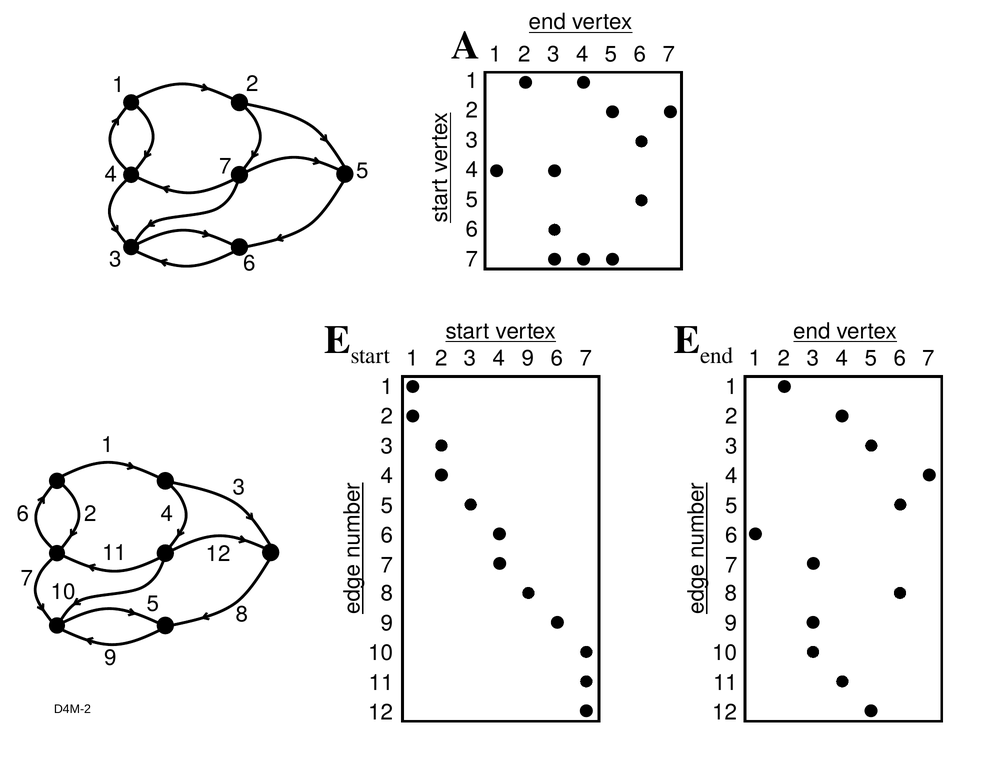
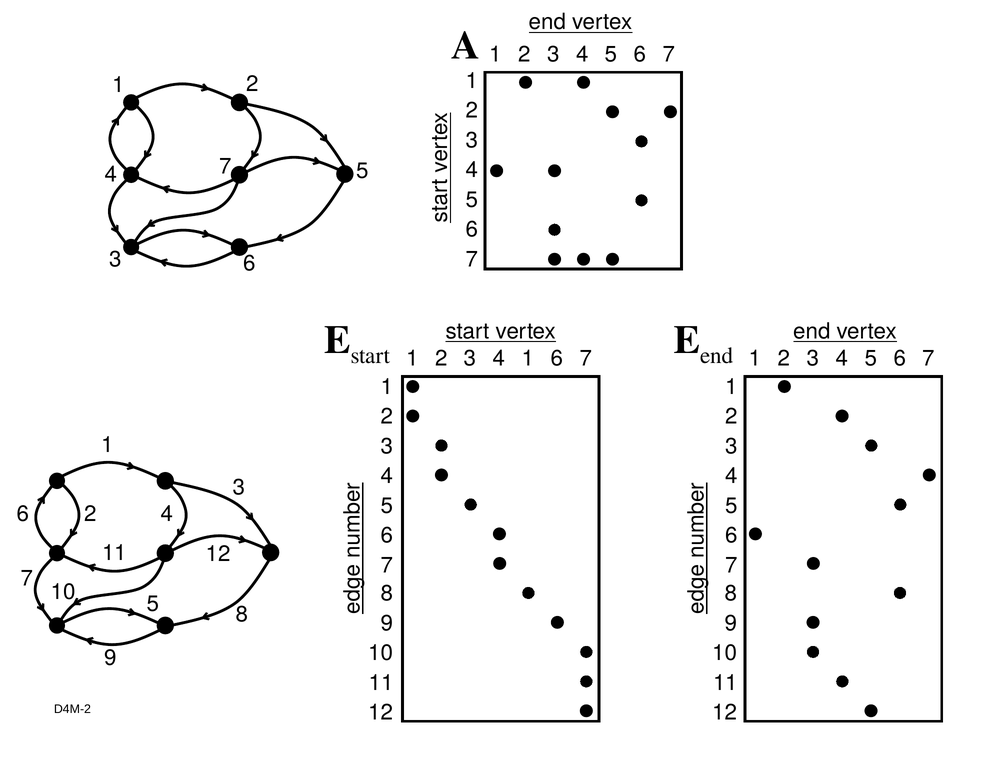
4 9: 9 -> 1
